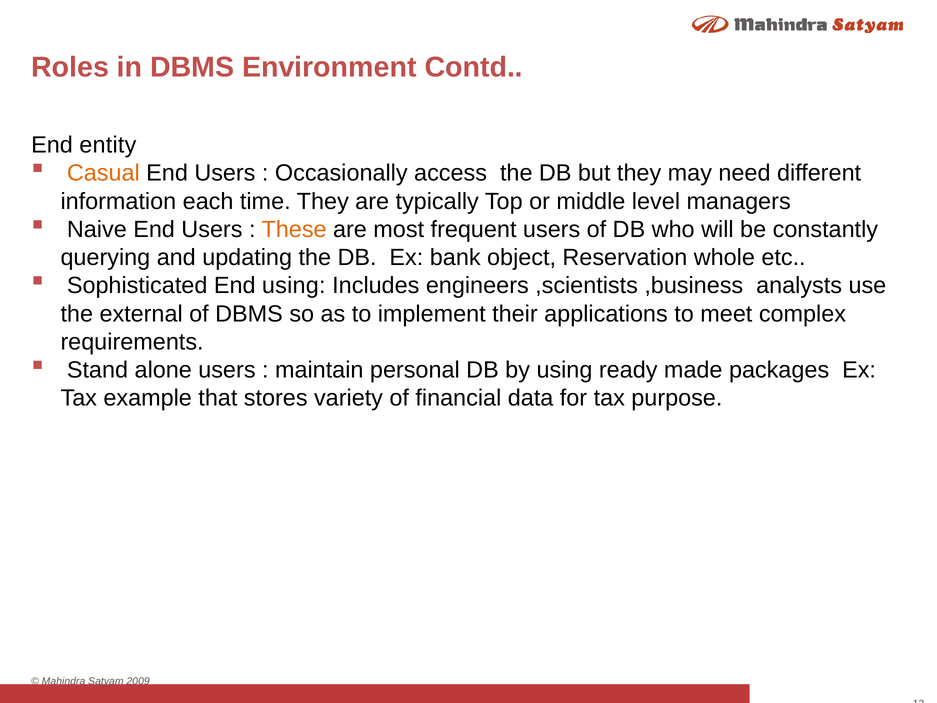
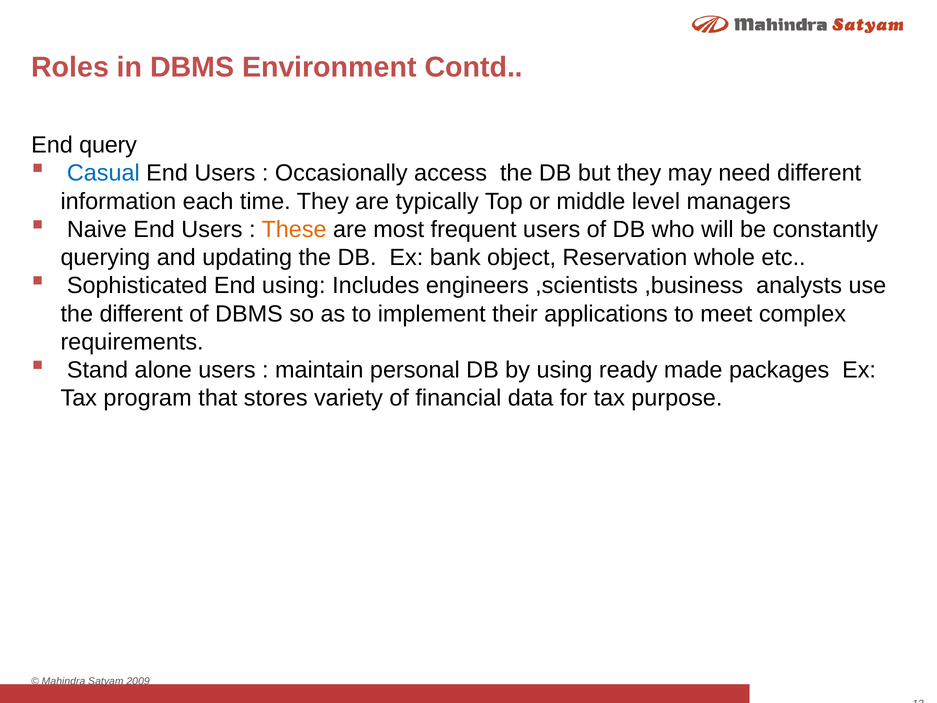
entity: entity -> query
Casual colour: orange -> blue
the external: external -> different
example: example -> program
